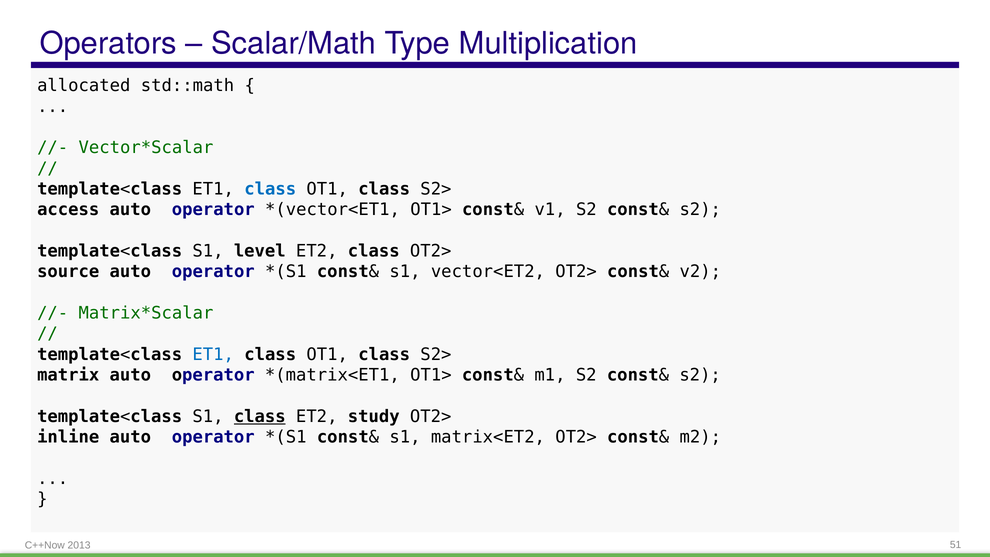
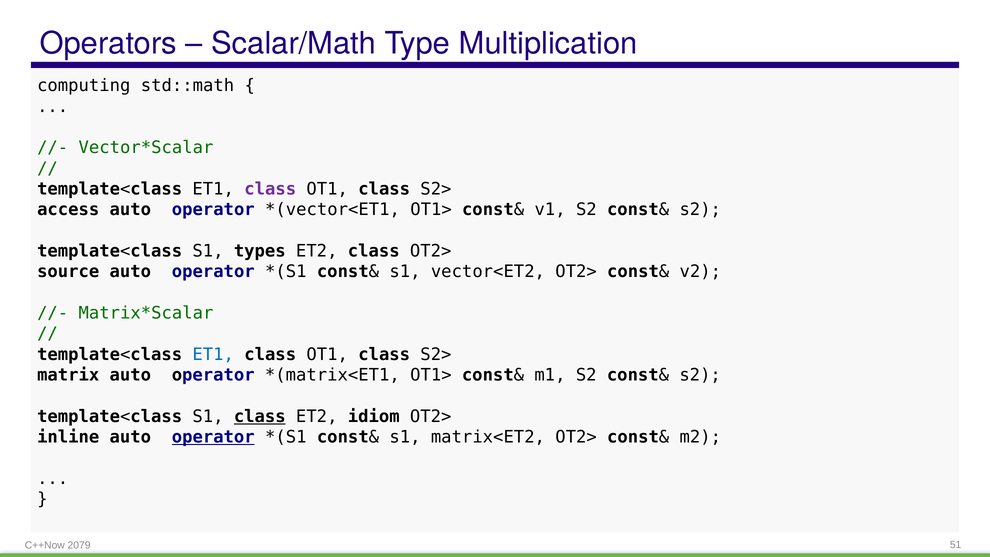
allocated: allocated -> computing
class at (270, 189) colour: blue -> purple
level: level -> types
study: study -> idiom
operator at (213, 437) underline: none -> present
2013: 2013 -> 2079
